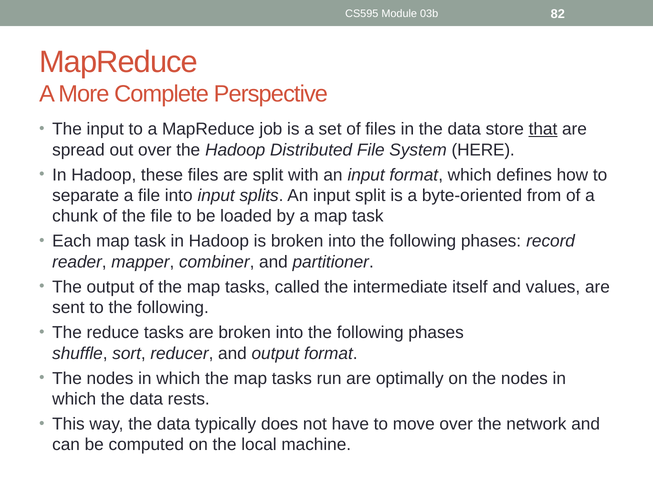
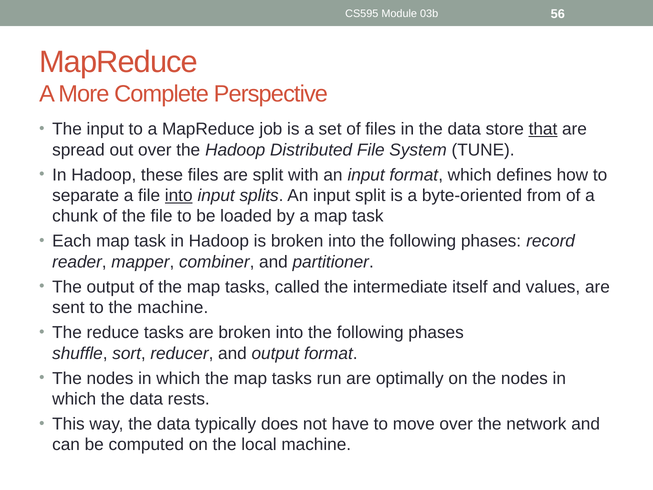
82: 82 -> 56
HERE: HERE -> TUNE
into at (179, 195) underline: none -> present
to the following: following -> machine
